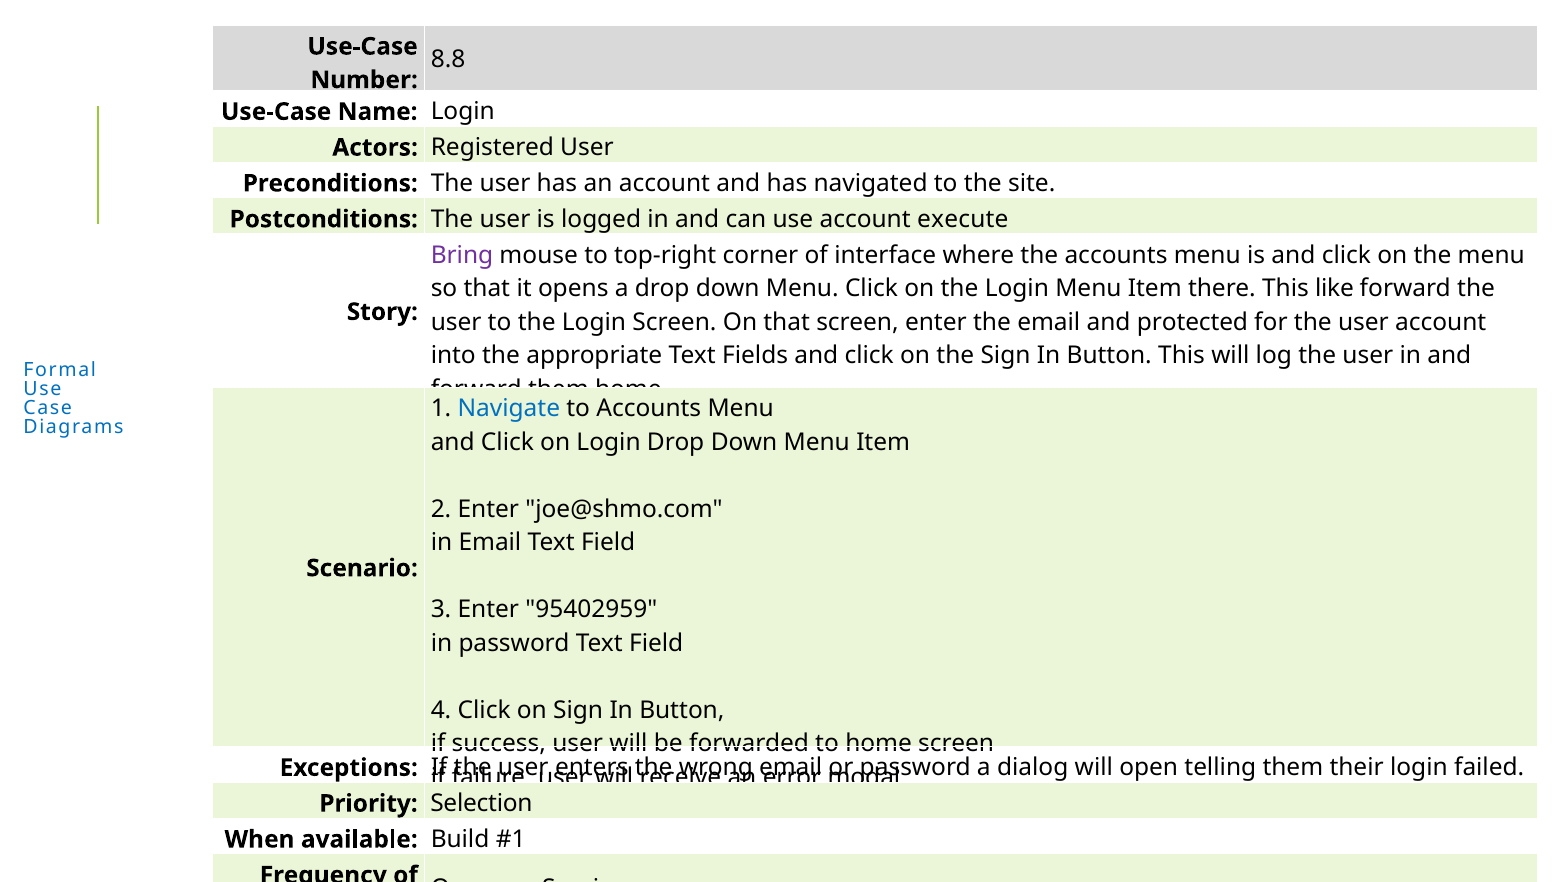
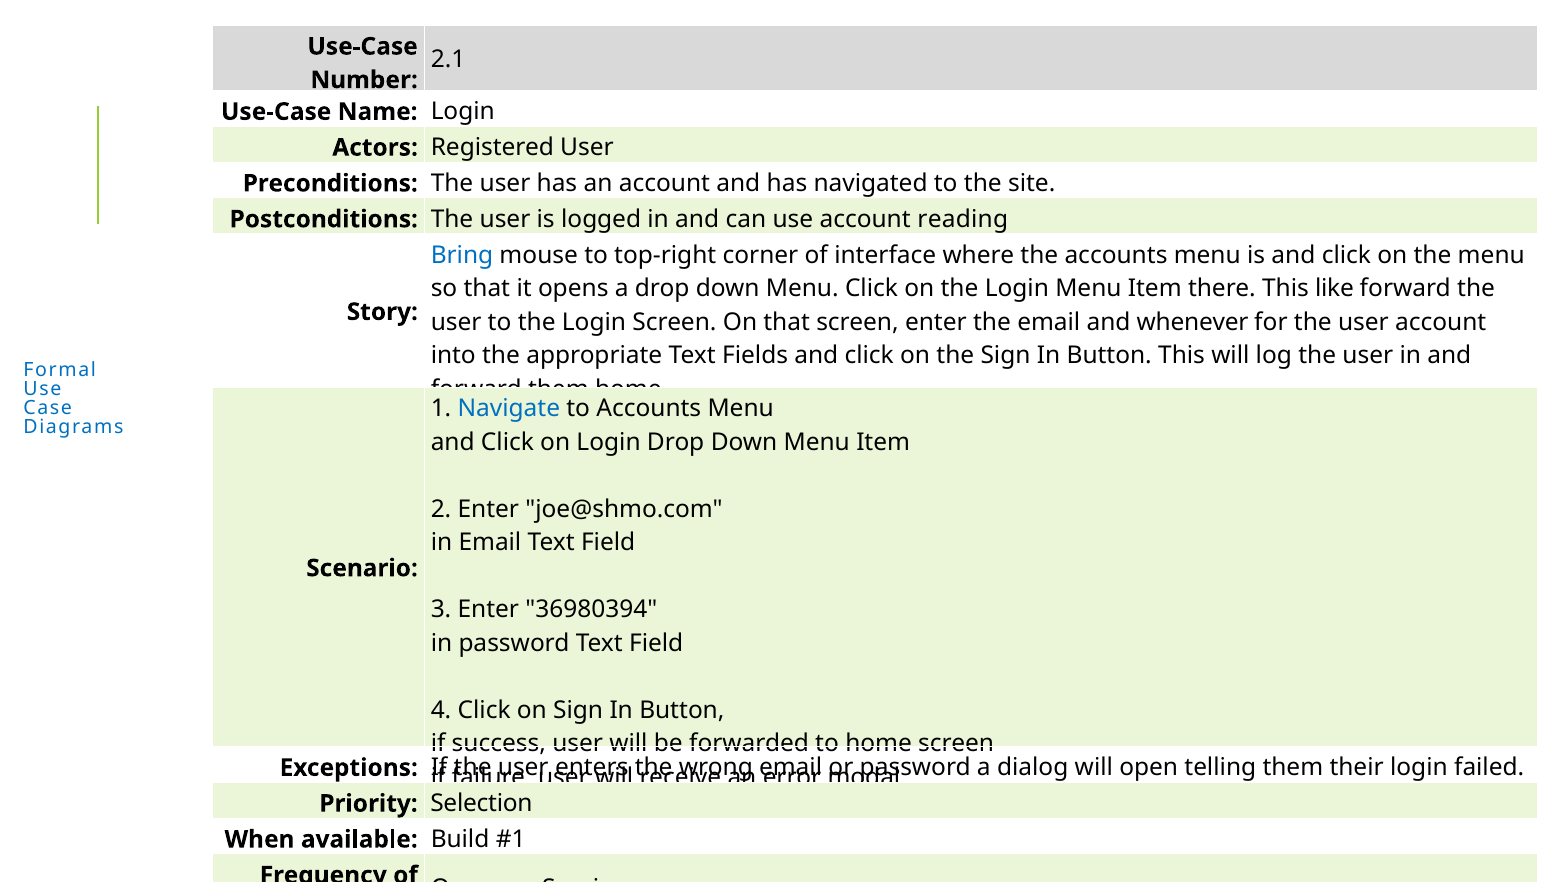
8.8: 8.8 -> 2.1
execute: execute -> reading
Bring colour: purple -> blue
protected: protected -> whenever
95402959: 95402959 -> 36980394
